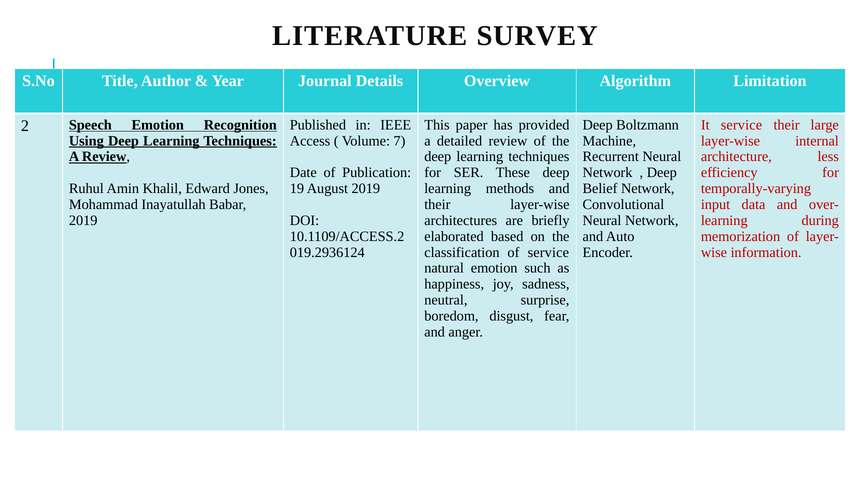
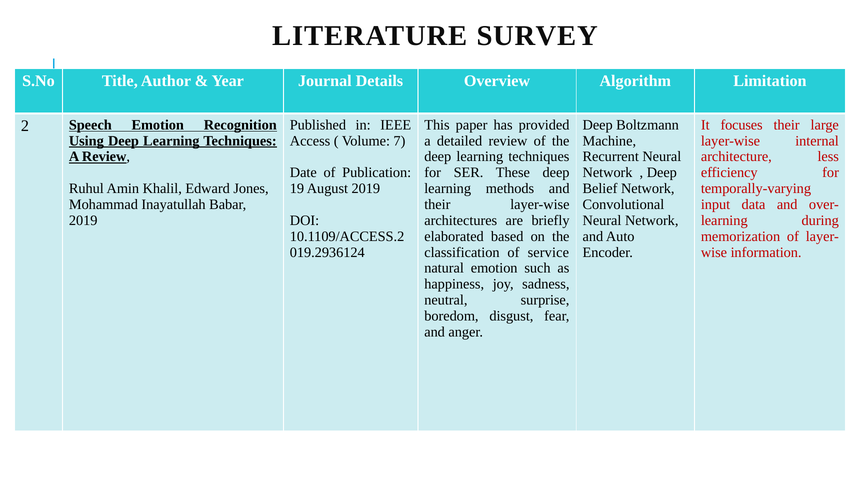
It service: service -> focuses
